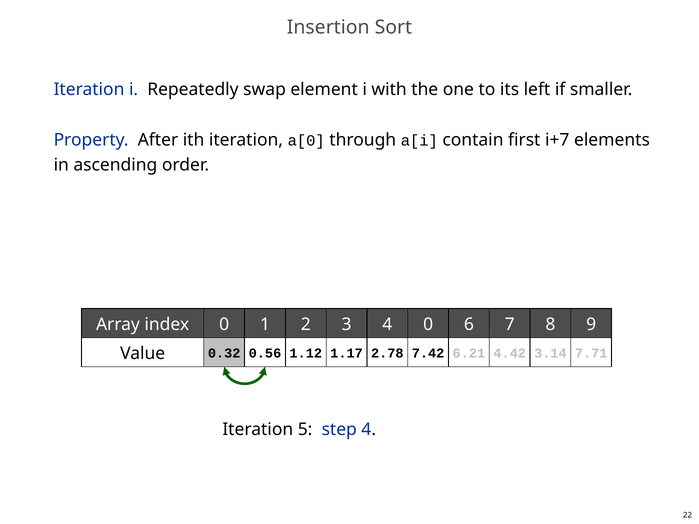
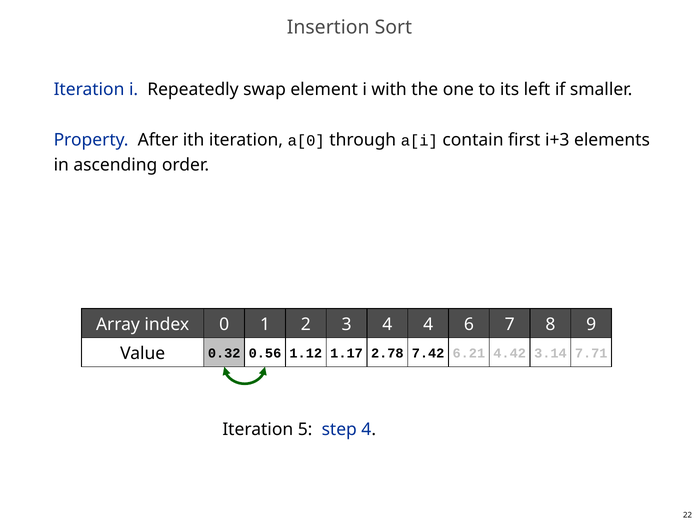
i+7: i+7 -> i+3
4 0: 0 -> 4
